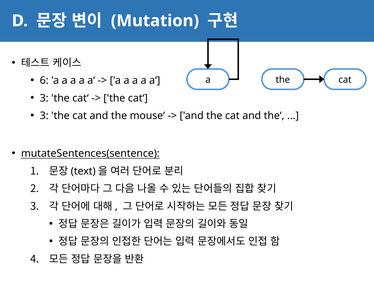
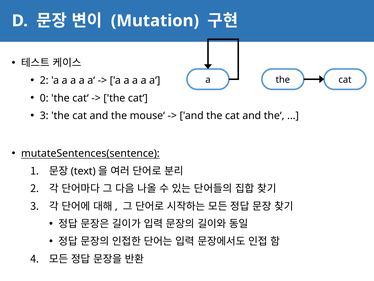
6 at (44, 80): 6 -> 2
3 at (44, 98): 3 -> 0
